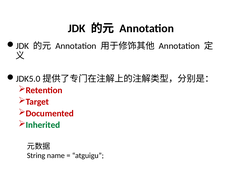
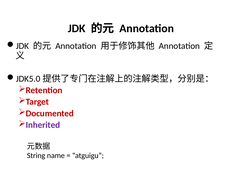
Inherited colour: green -> purple
